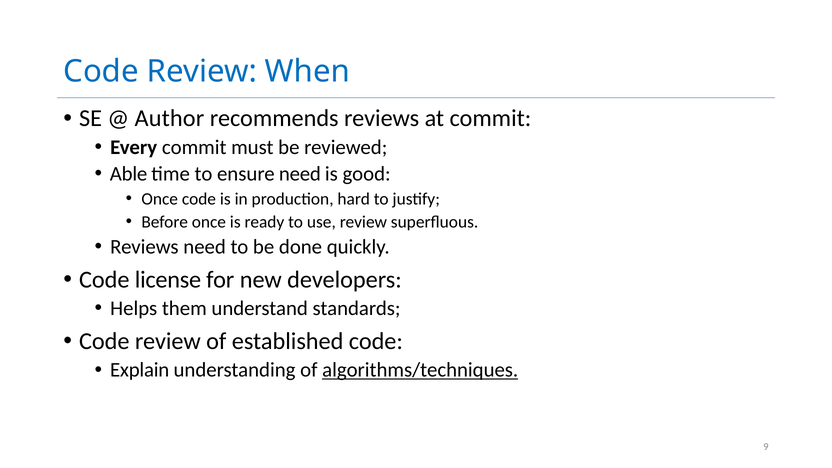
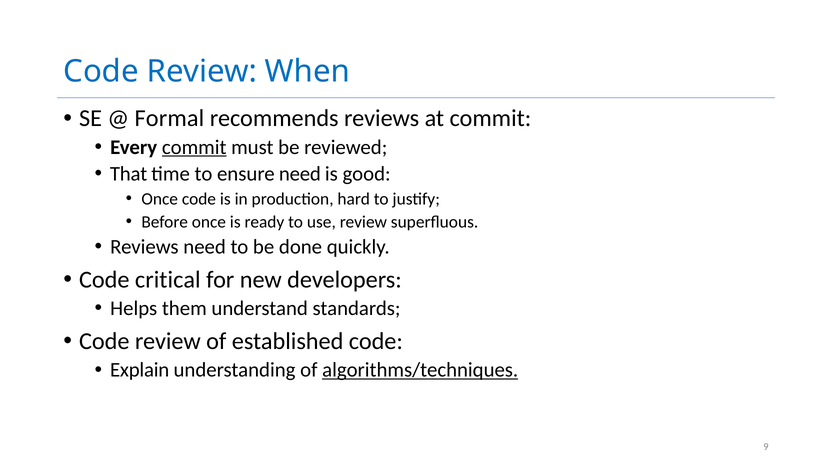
Author: Author -> Formal
commit at (194, 147) underline: none -> present
Able: Able -> That
license: license -> critical
